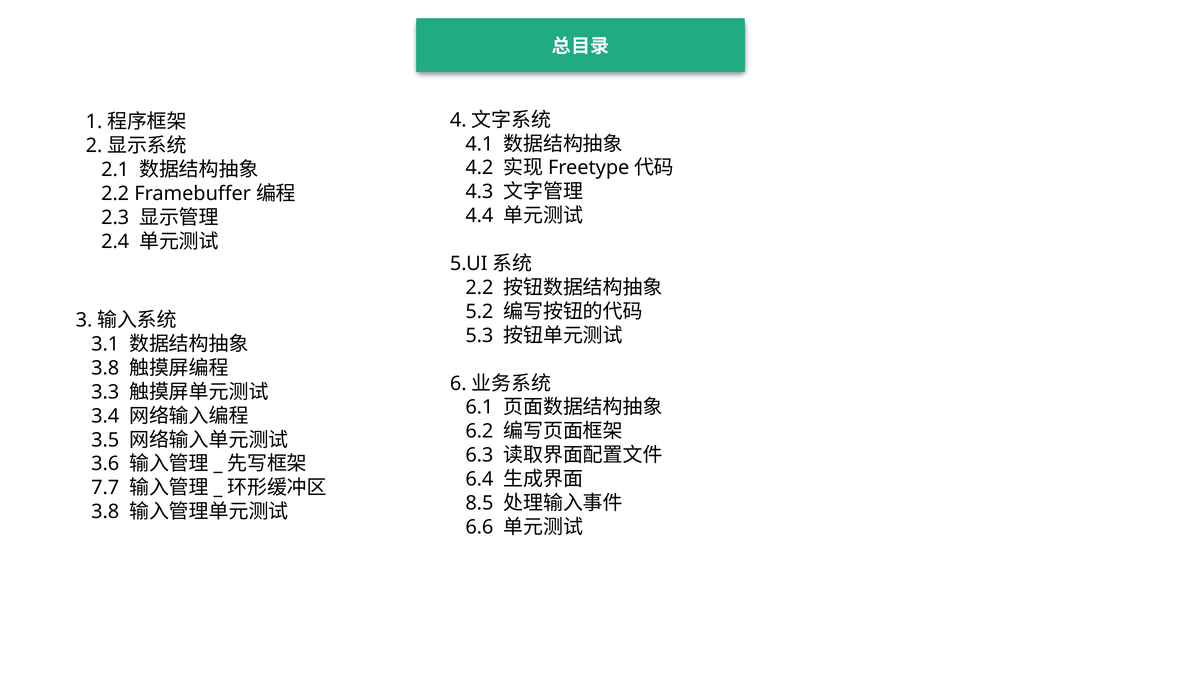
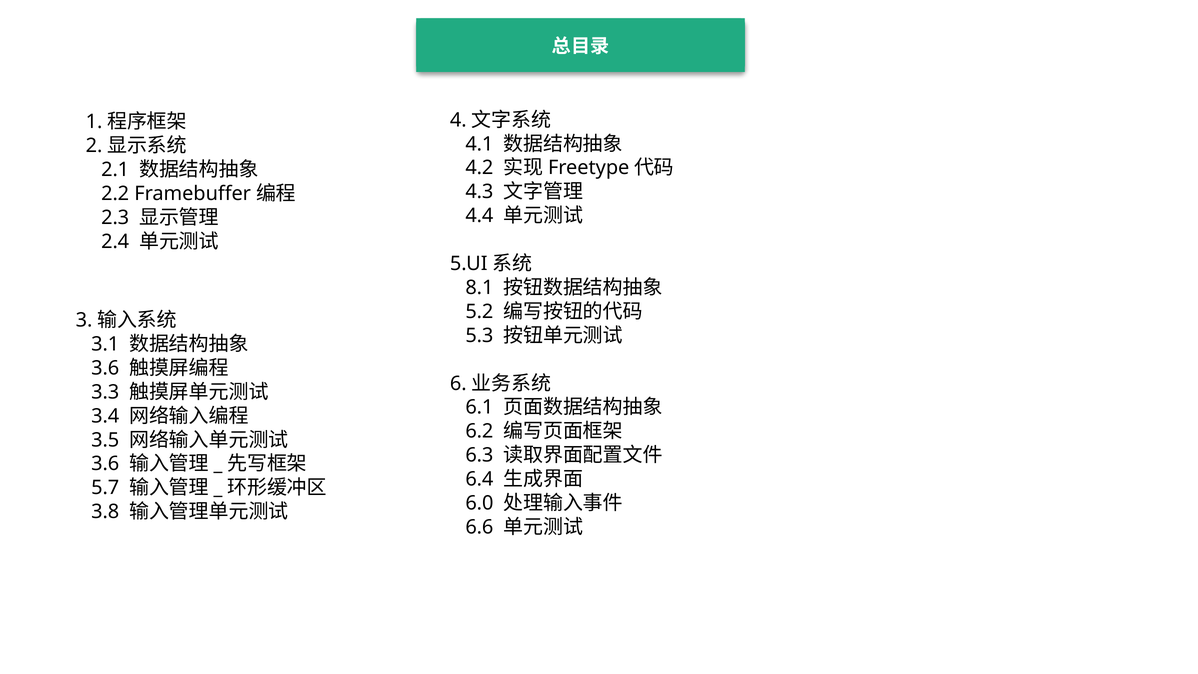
2.2 at (479, 288): 2.2 -> 8.1
3.8 at (105, 368): 3.8 -> 3.6
7.7: 7.7 -> 5.7
8.5: 8.5 -> 6.0
